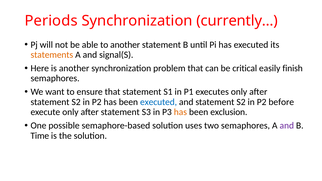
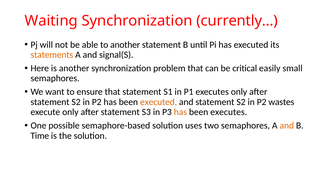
Periods: Periods -> Waiting
finish: finish -> small
executed at (159, 102) colour: blue -> orange
before: before -> wastes
been exclusion: exclusion -> executes
and at (287, 126) colour: purple -> orange
